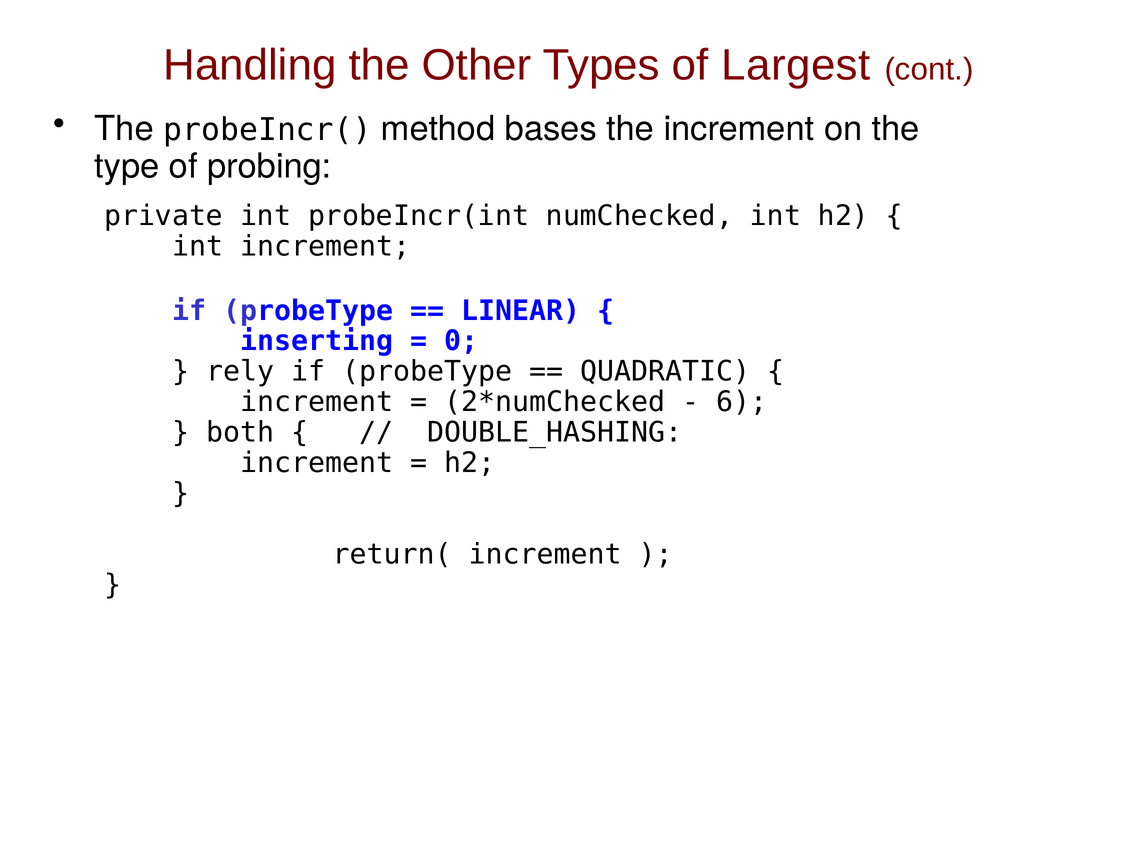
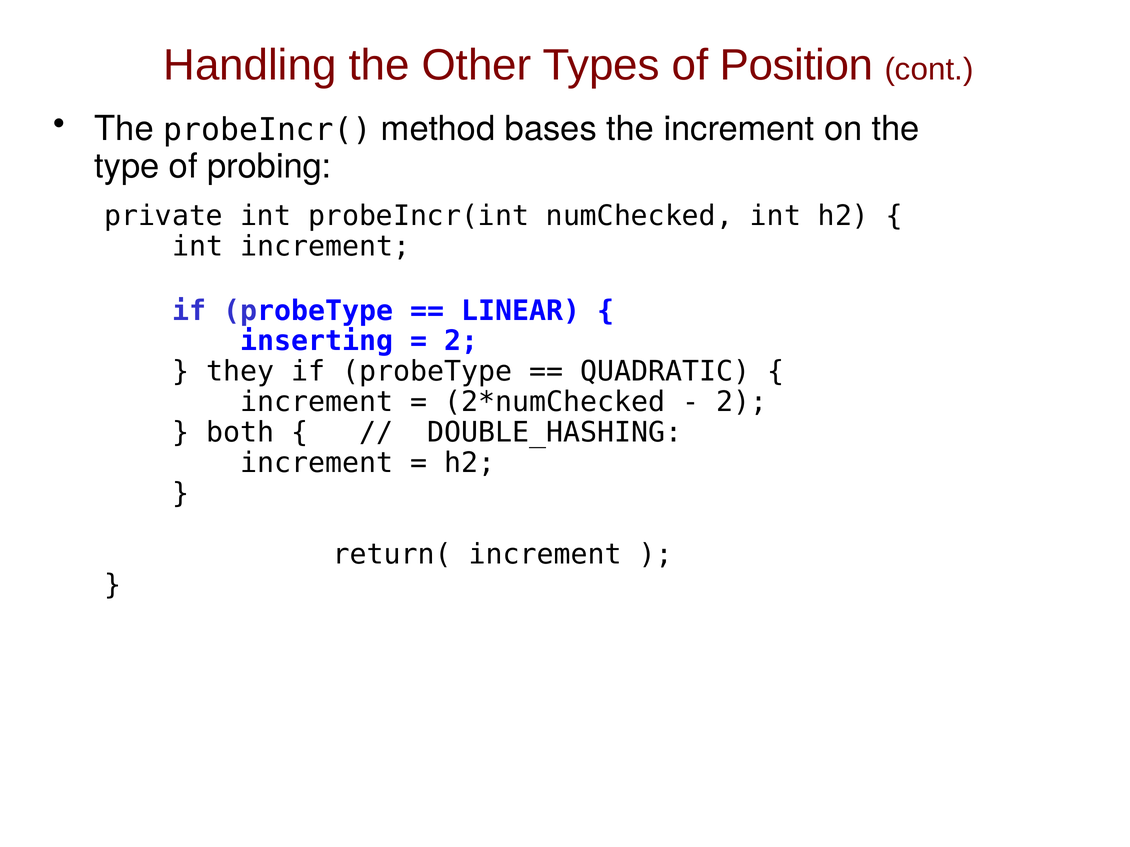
Largest: Largest -> Position
0 at (461, 341): 0 -> 2
rely: rely -> they
6 at (742, 402): 6 -> 2
